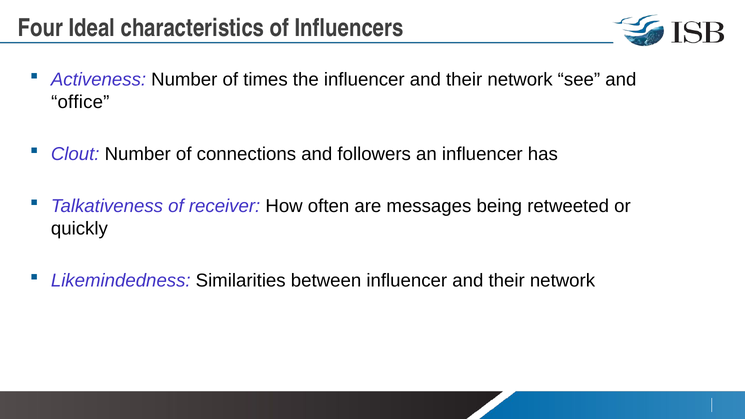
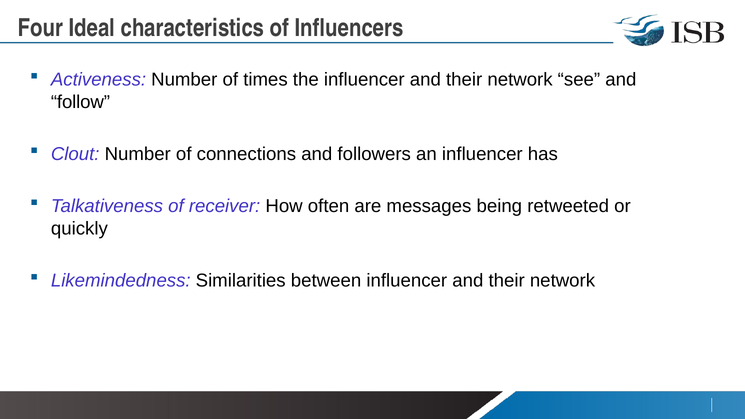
office: office -> follow
